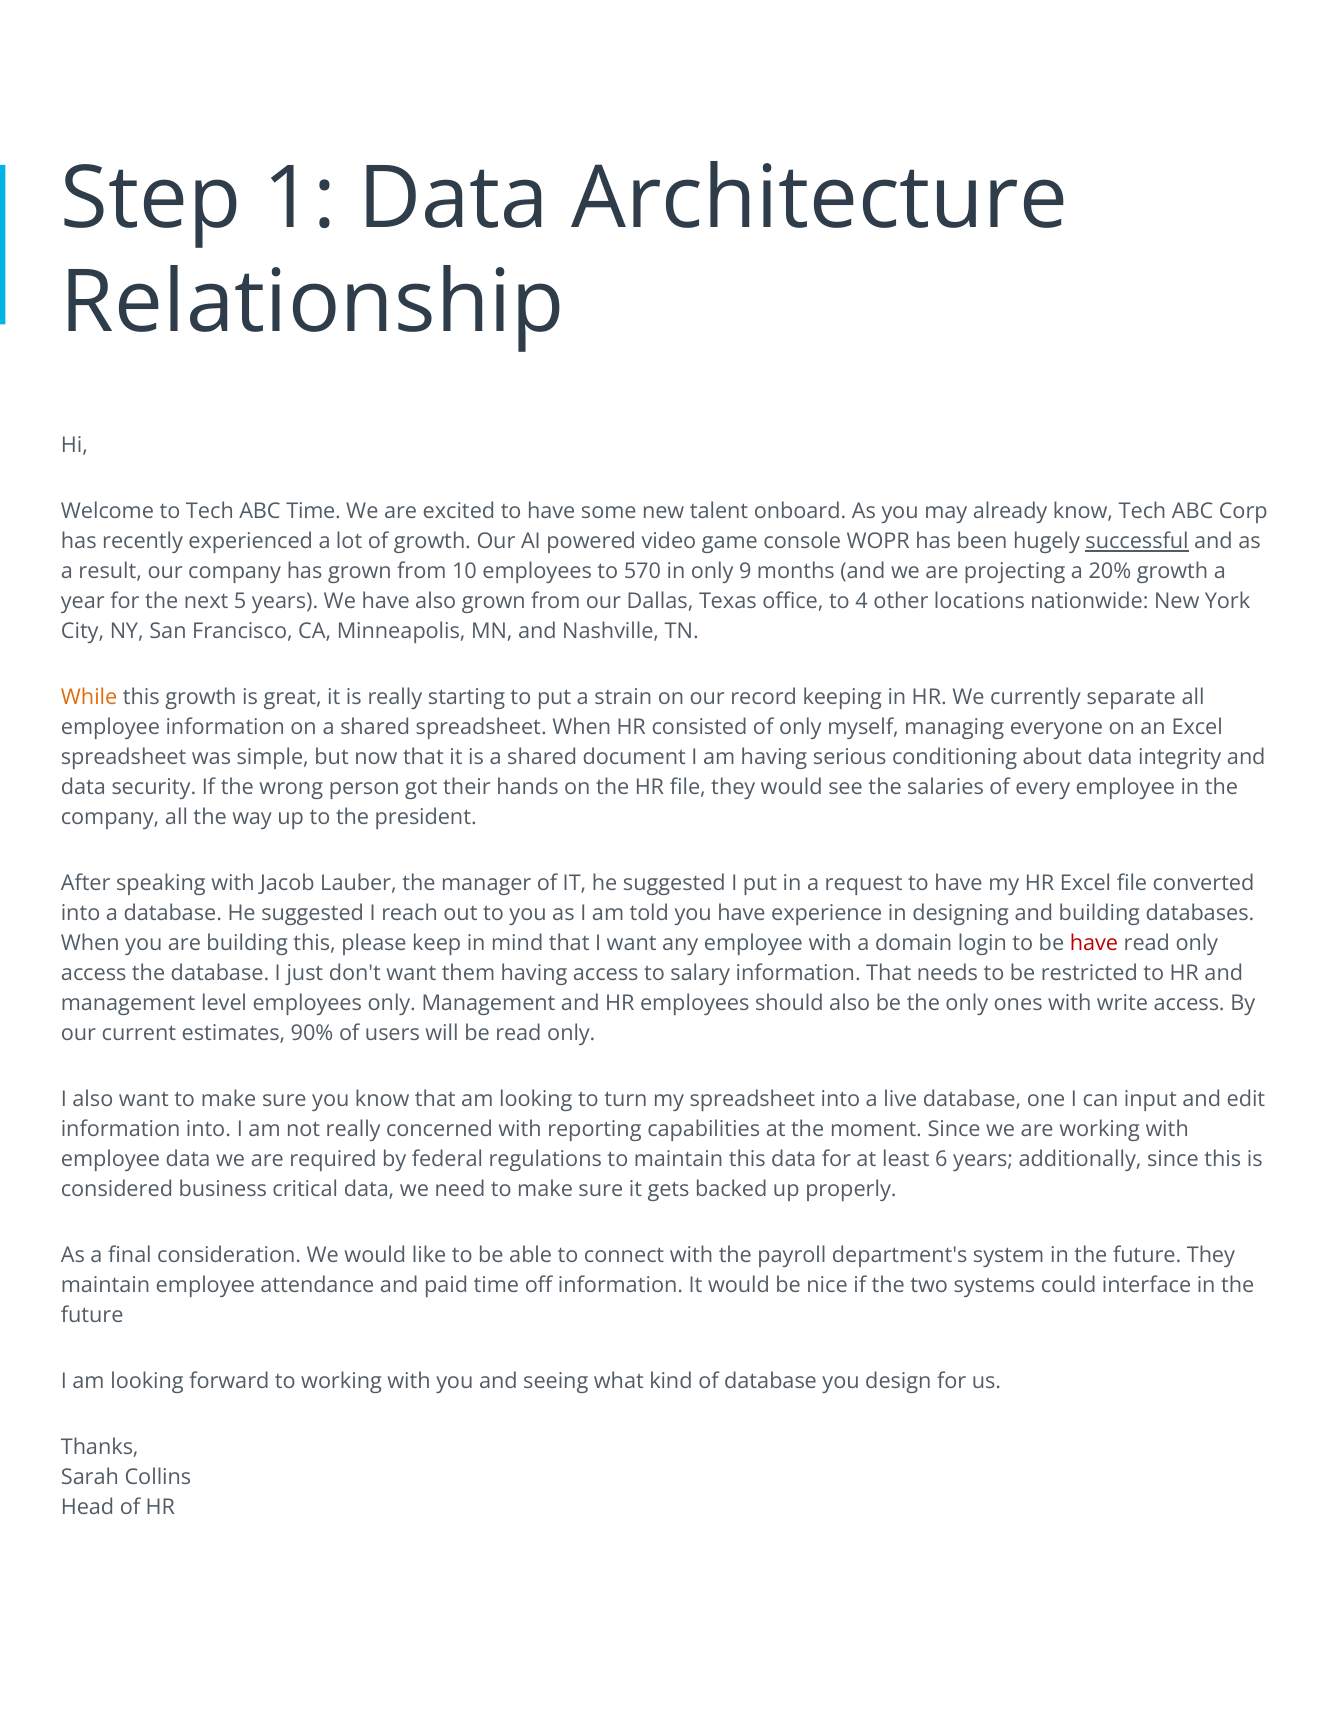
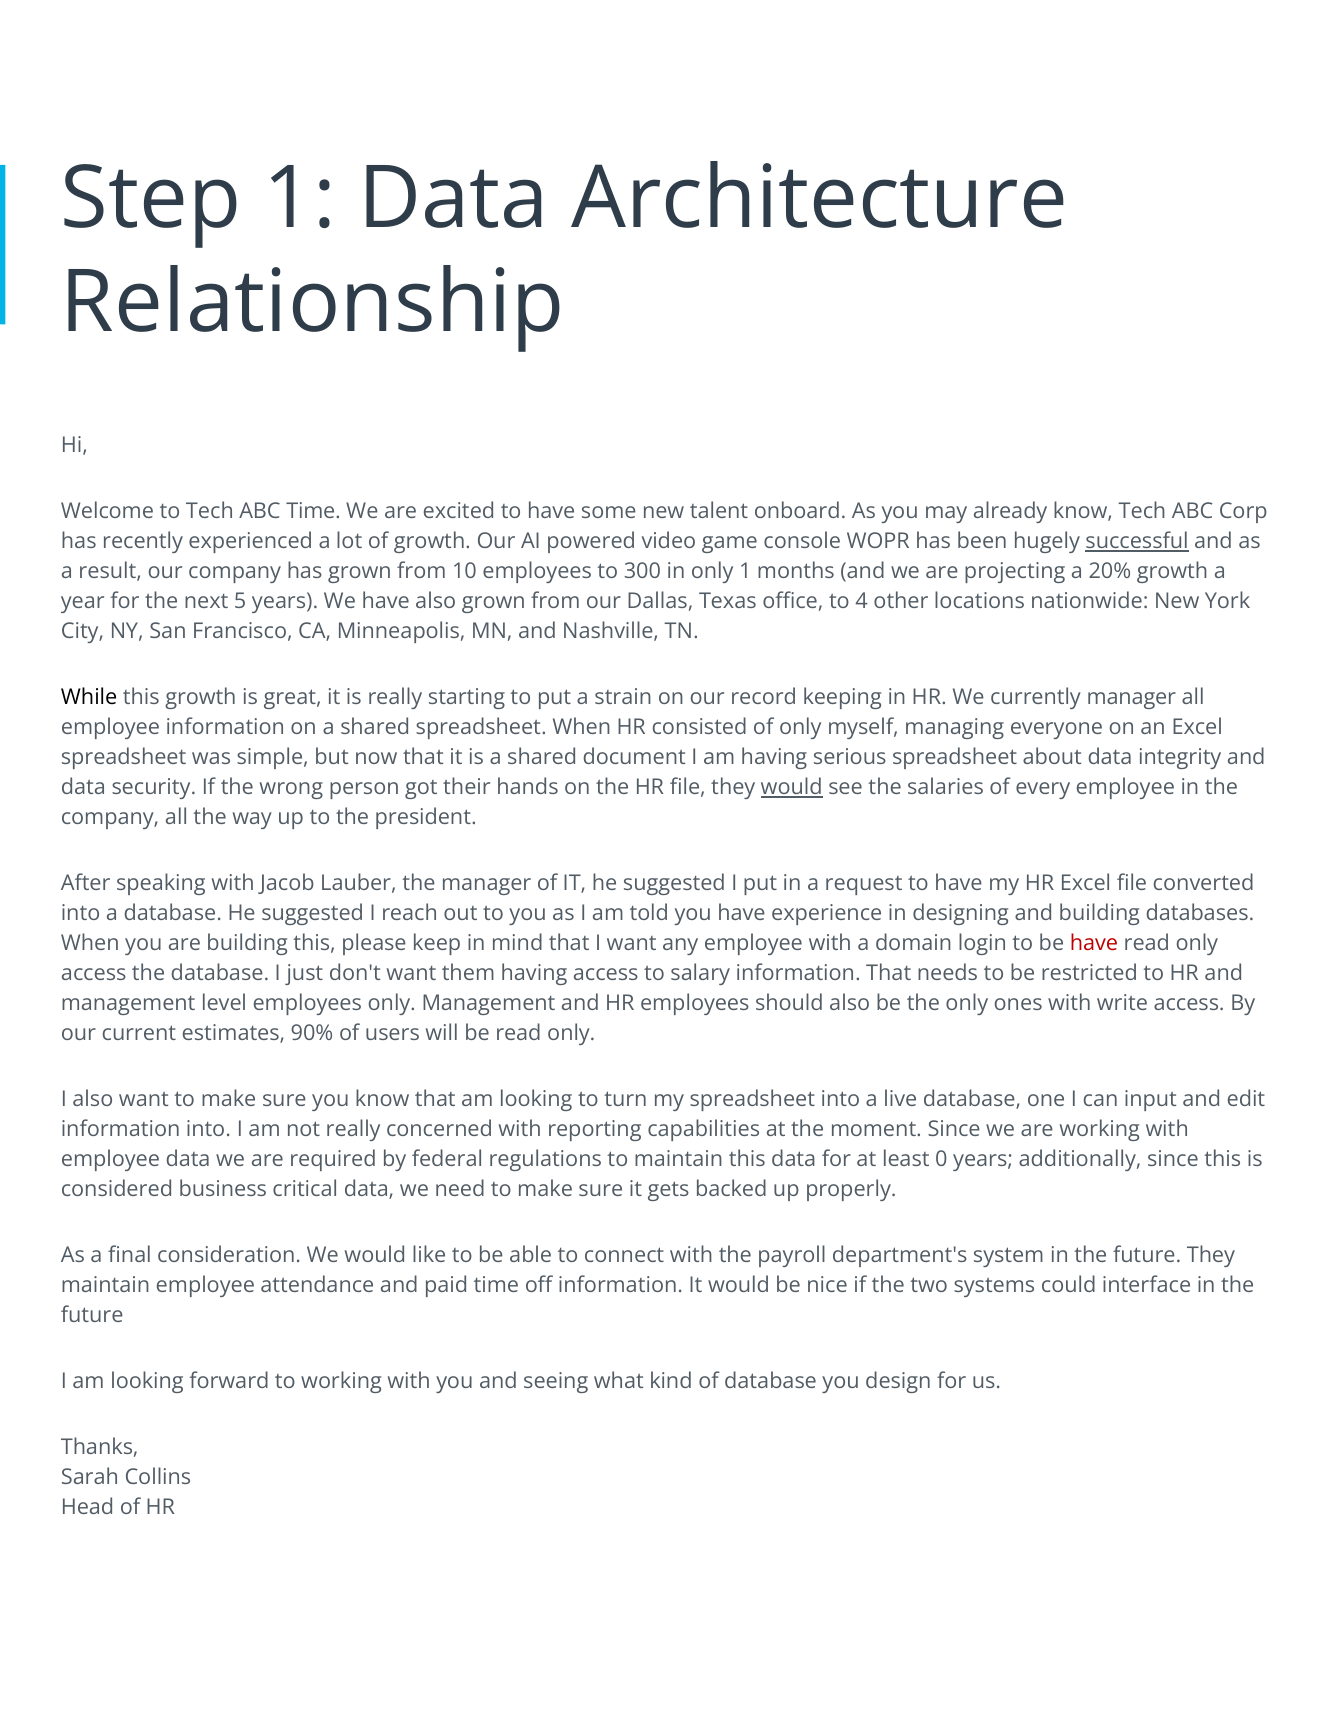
570: 570 -> 300
only 9: 9 -> 1
While colour: orange -> black
currently separate: separate -> manager
serious conditioning: conditioning -> spreadsheet
would at (792, 788) underline: none -> present
6: 6 -> 0
